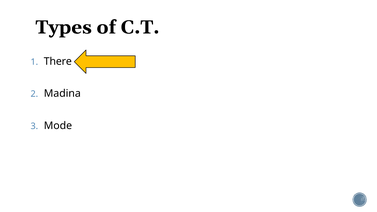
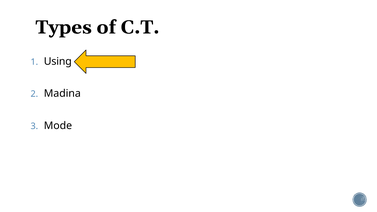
There: There -> Using
